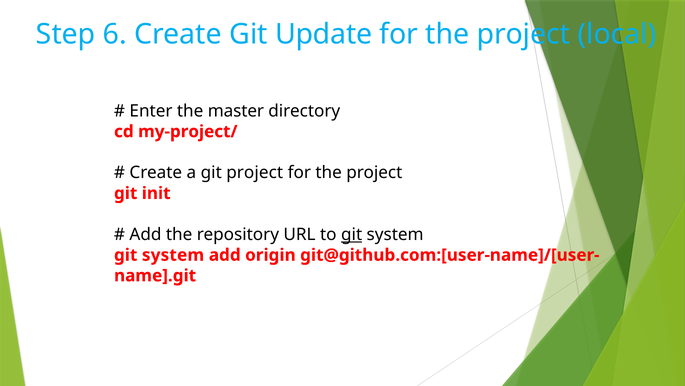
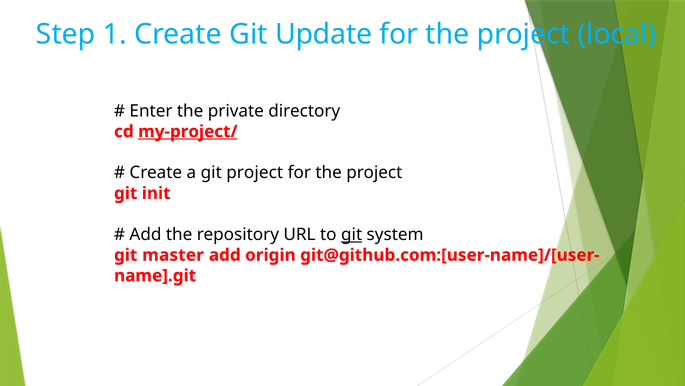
6: 6 -> 1
master: master -> private
my-project/ underline: none -> present
system at (173, 255): system -> master
